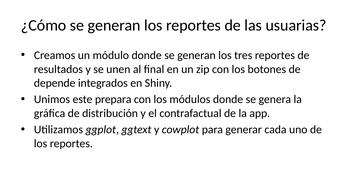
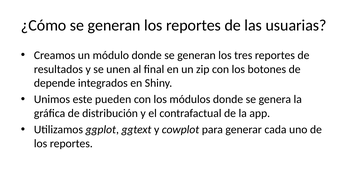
prepara: prepara -> pueden
